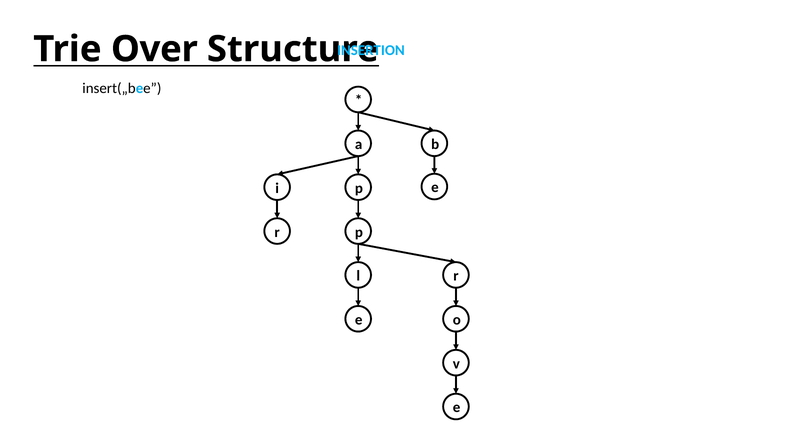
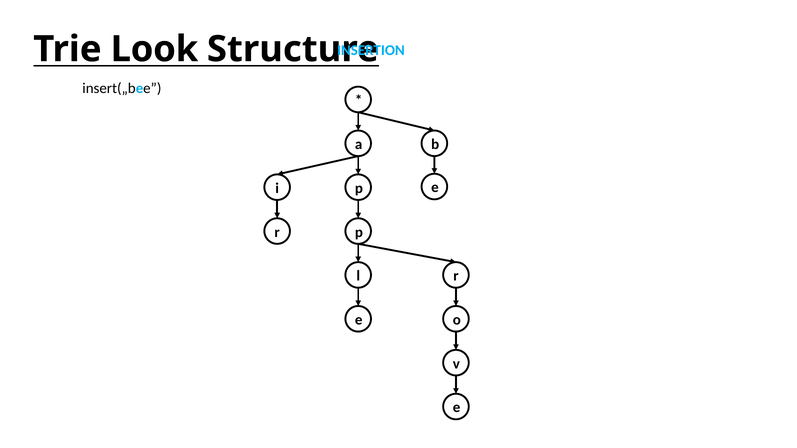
Over: Over -> Look
